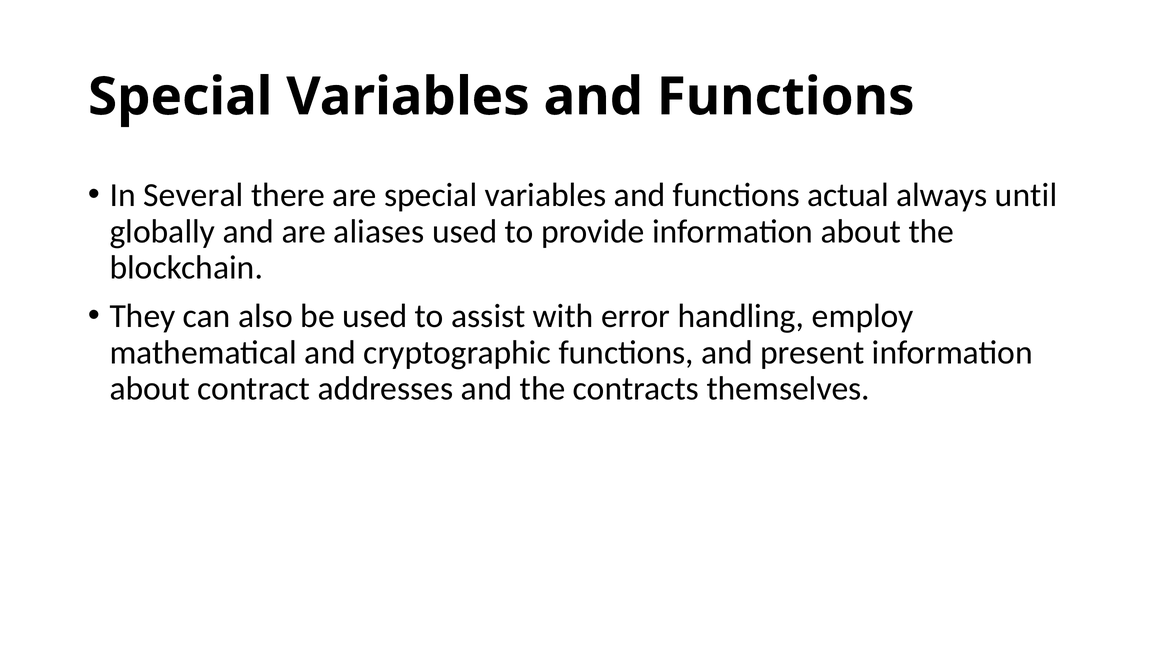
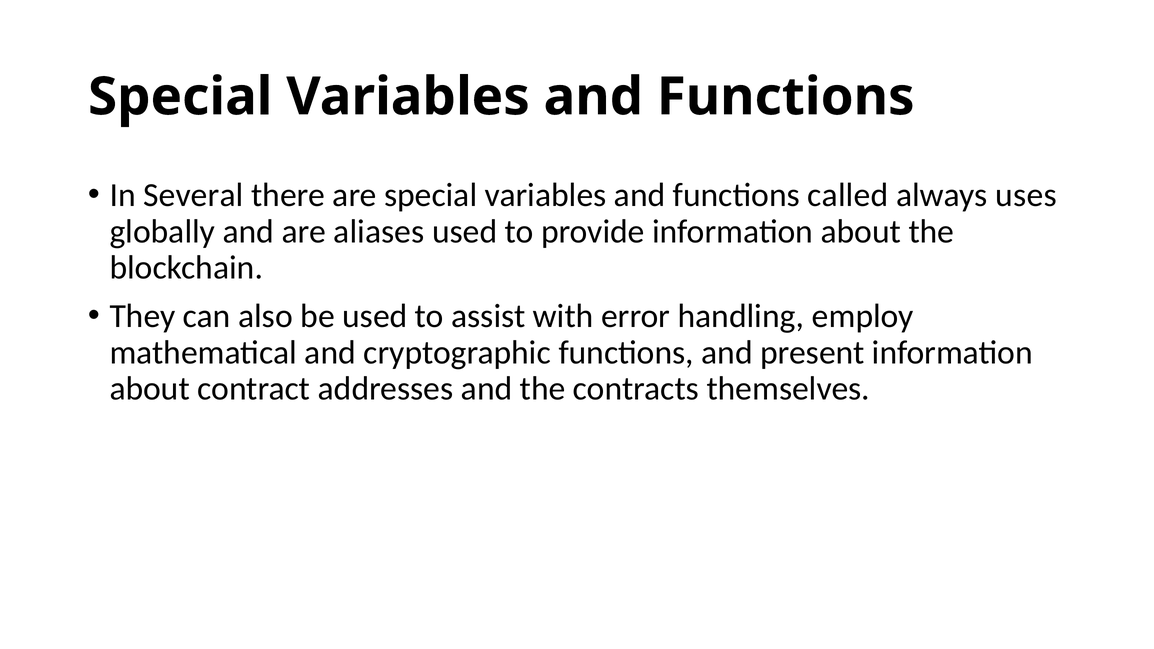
actual: actual -> called
until: until -> uses
